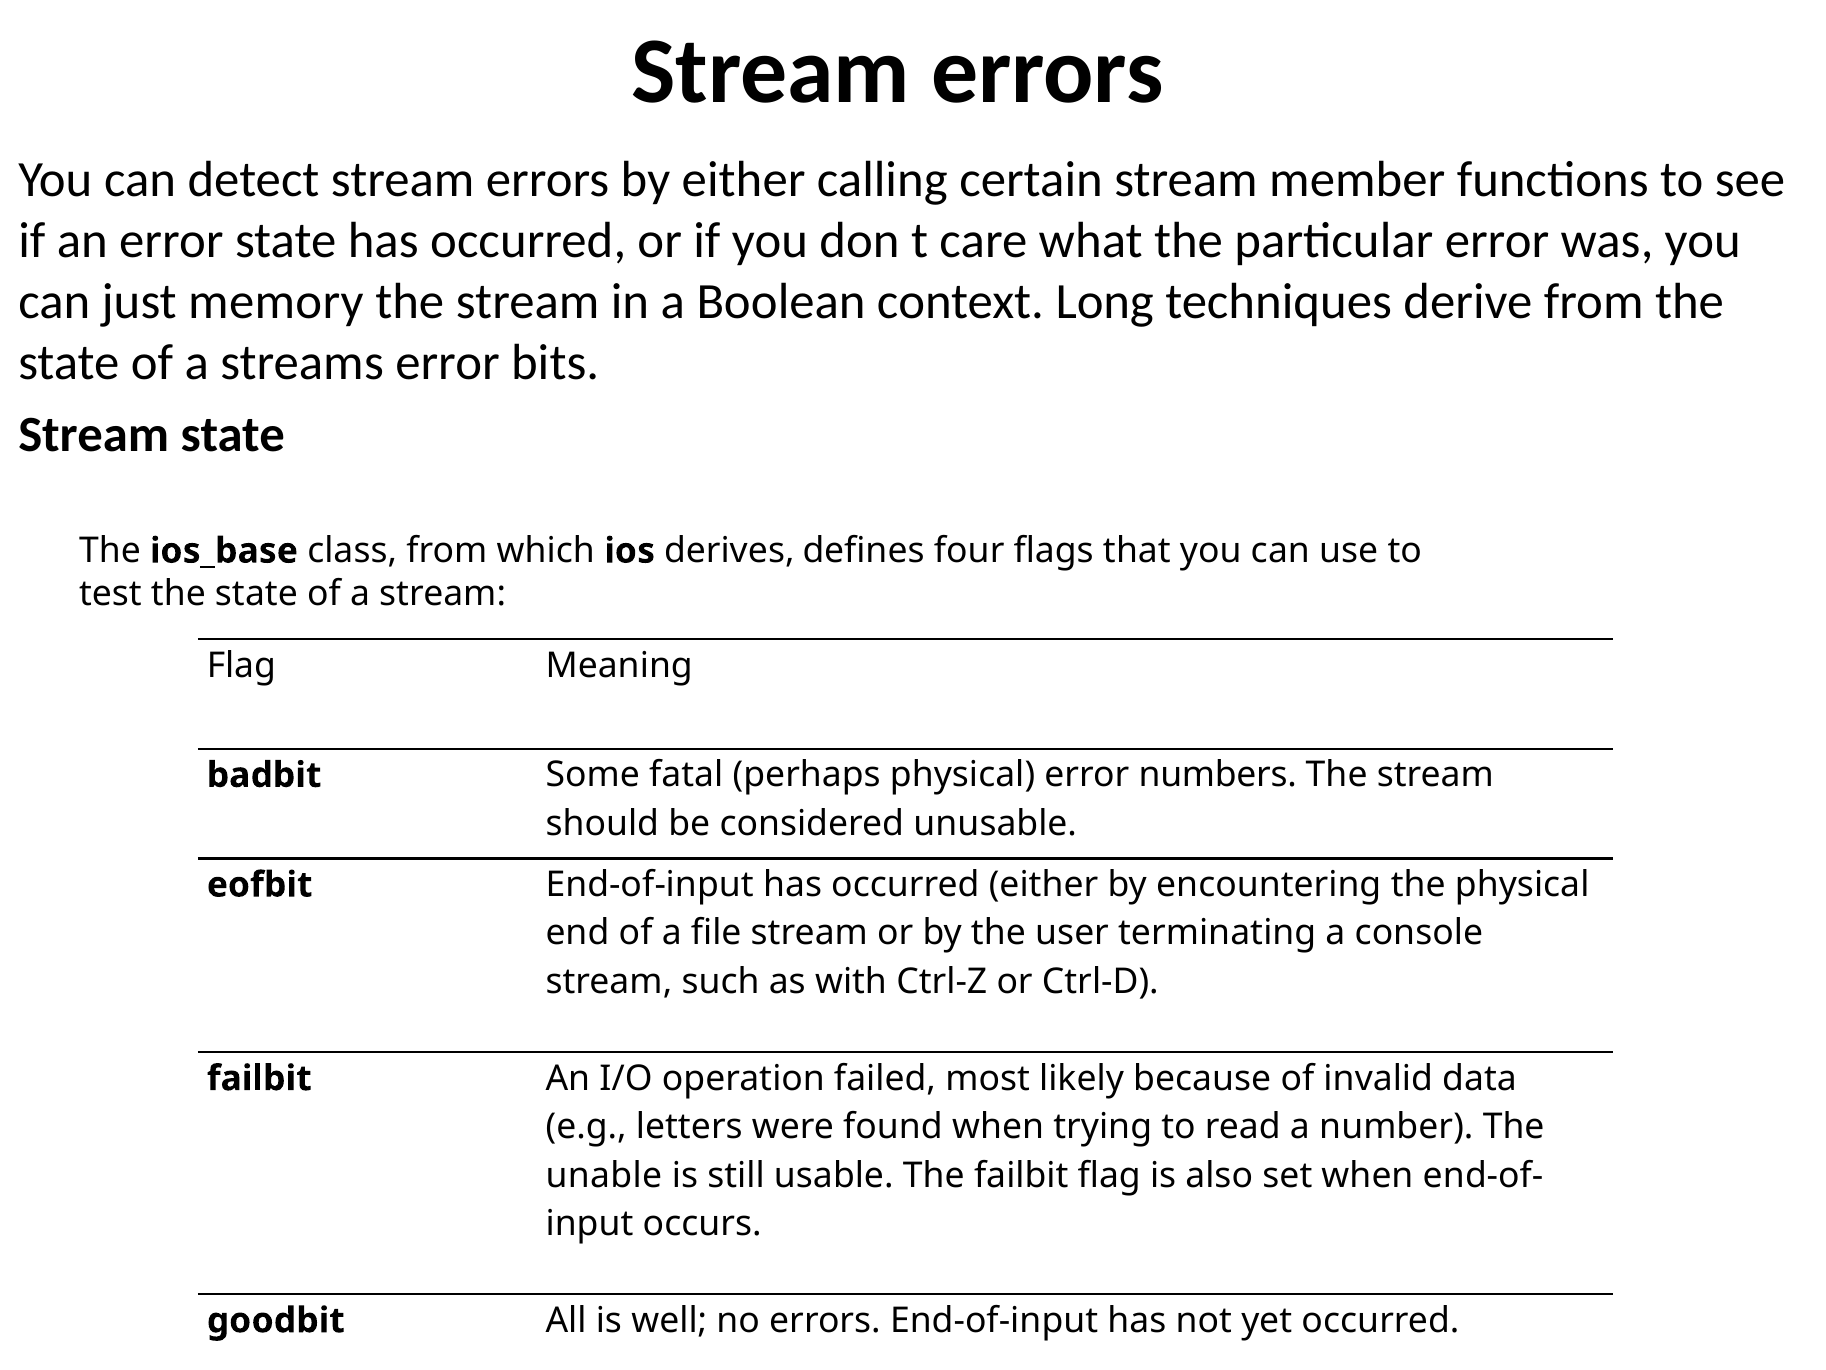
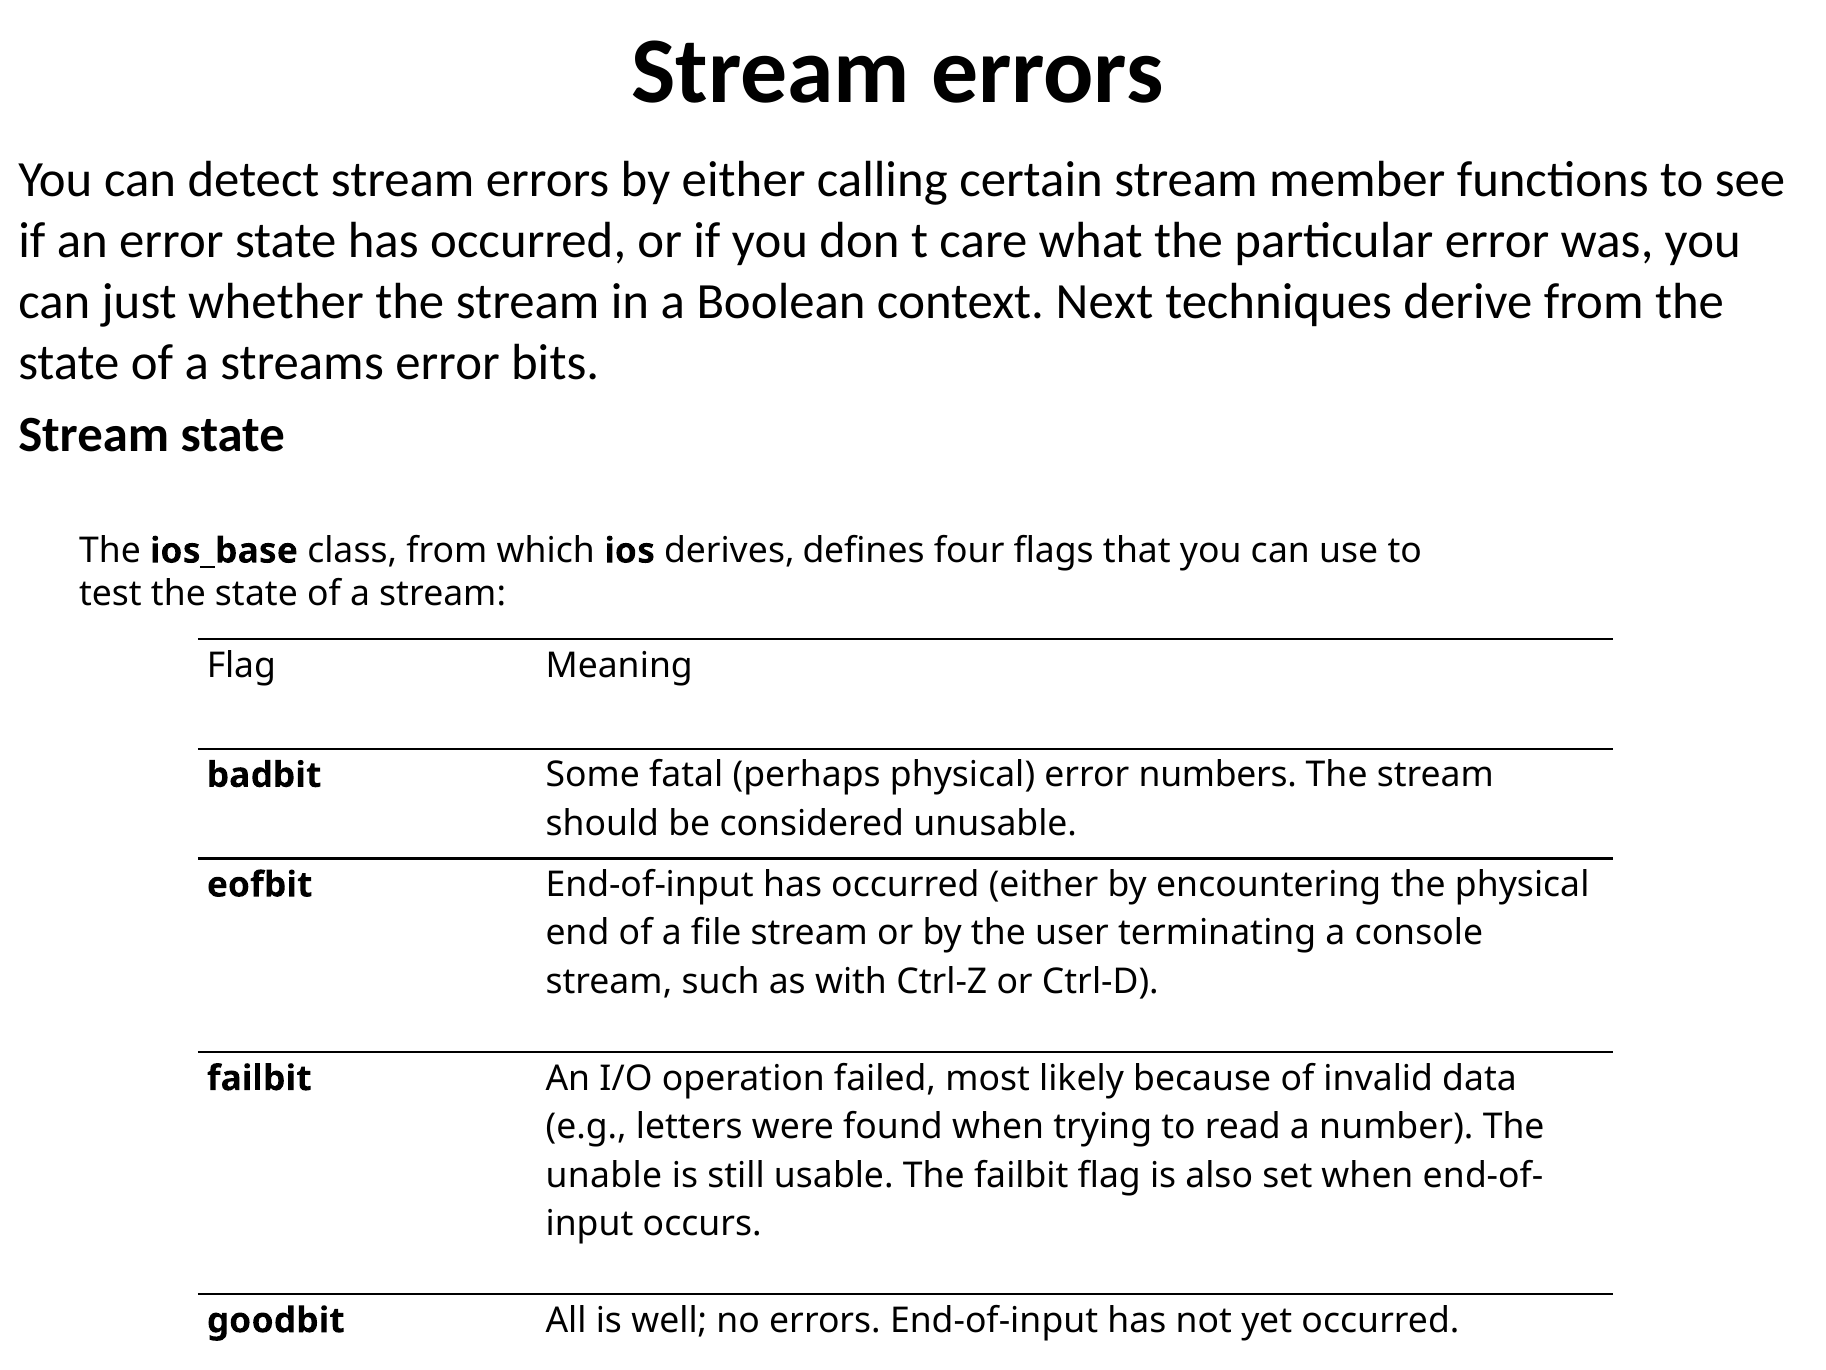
memory: memory -> whether
Long: Long -> Next
